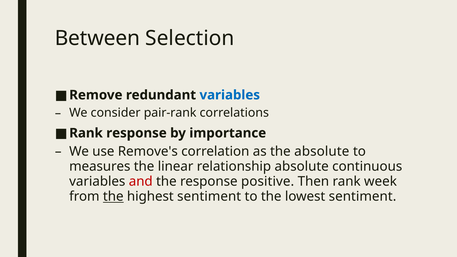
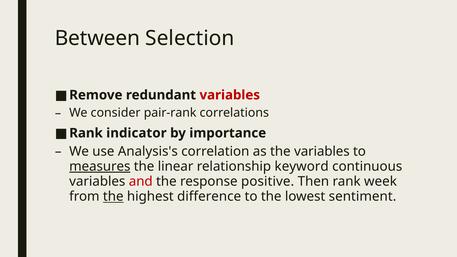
variables at (230, 95) colour: blue -> red
Rank response: response -> indicator
Remove's: Remove's -> Analysis's
the absolute: absolute -> variables
measures underline: none -> present
relationship absolute: absolute -> keyword
highest sentiment: sentiment -> difference
